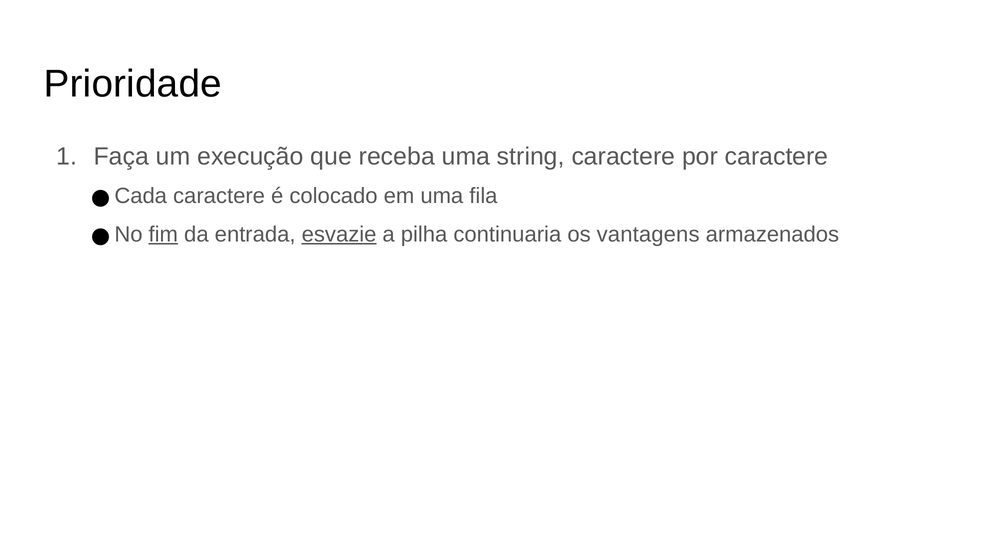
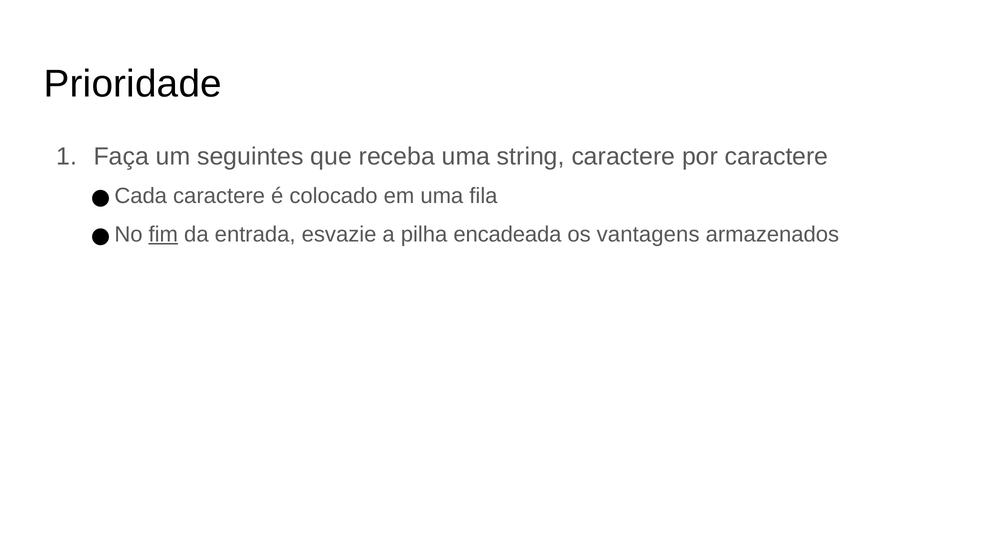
execução: execução -> seguintes
esvazie underline: present -> none
continuaria: continuaria -> encadeada
